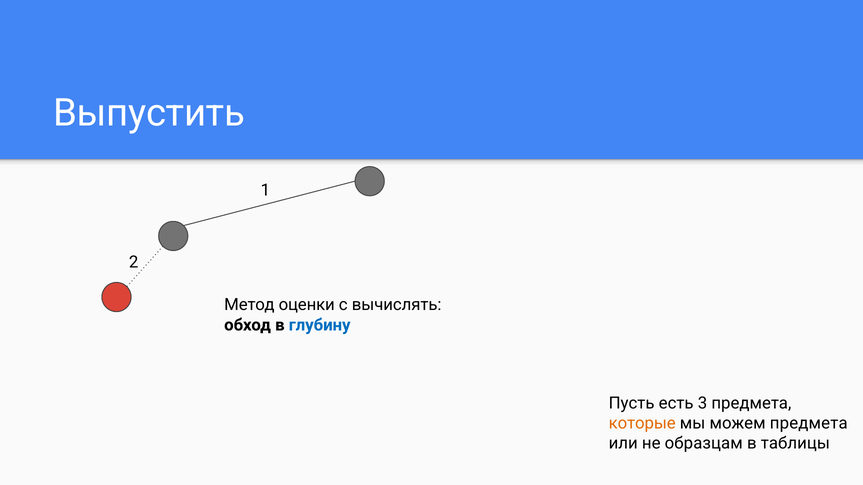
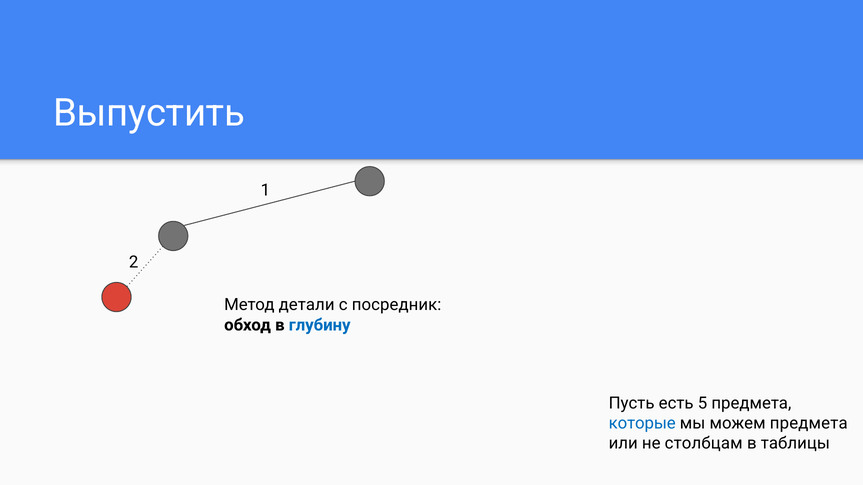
оценки: оценки -> детали
вычислять: вычислять -> посредник
3: 3 -> 5
которые colour: orange -> blue
образцам: образцам -> столбцам
